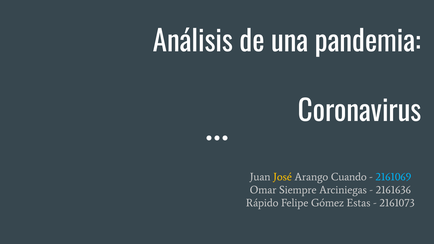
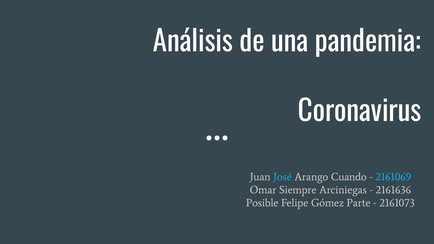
José colour: yellow -> light blue
Rápido: Rápido -> Posible
Estas: Estas -> Parte
